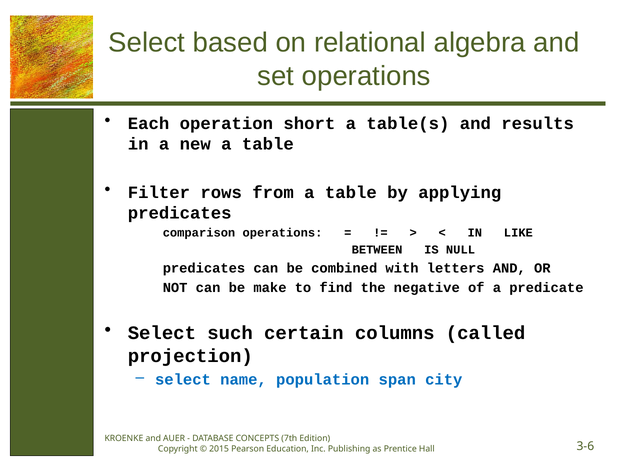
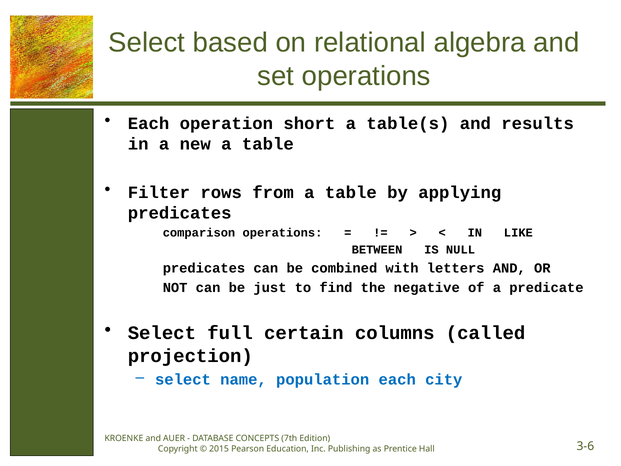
make: make -> just
such: such -> full
population span: span -> each
